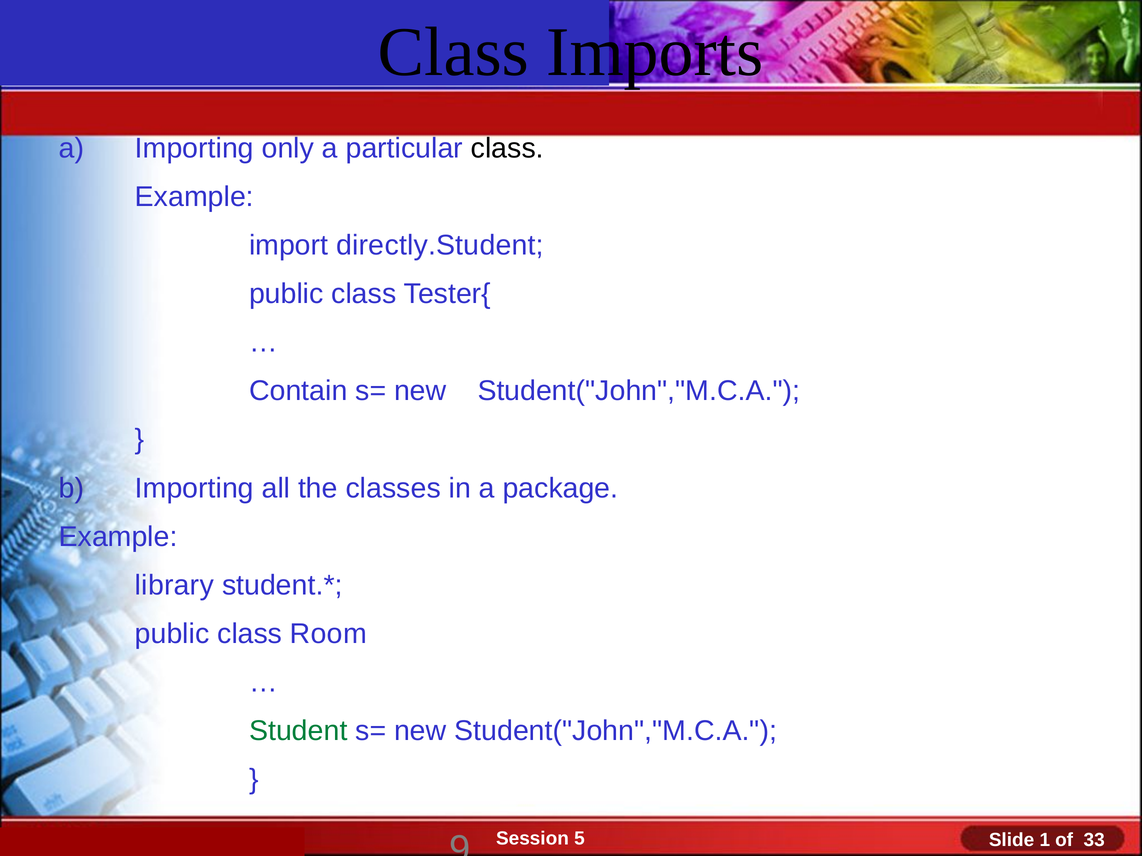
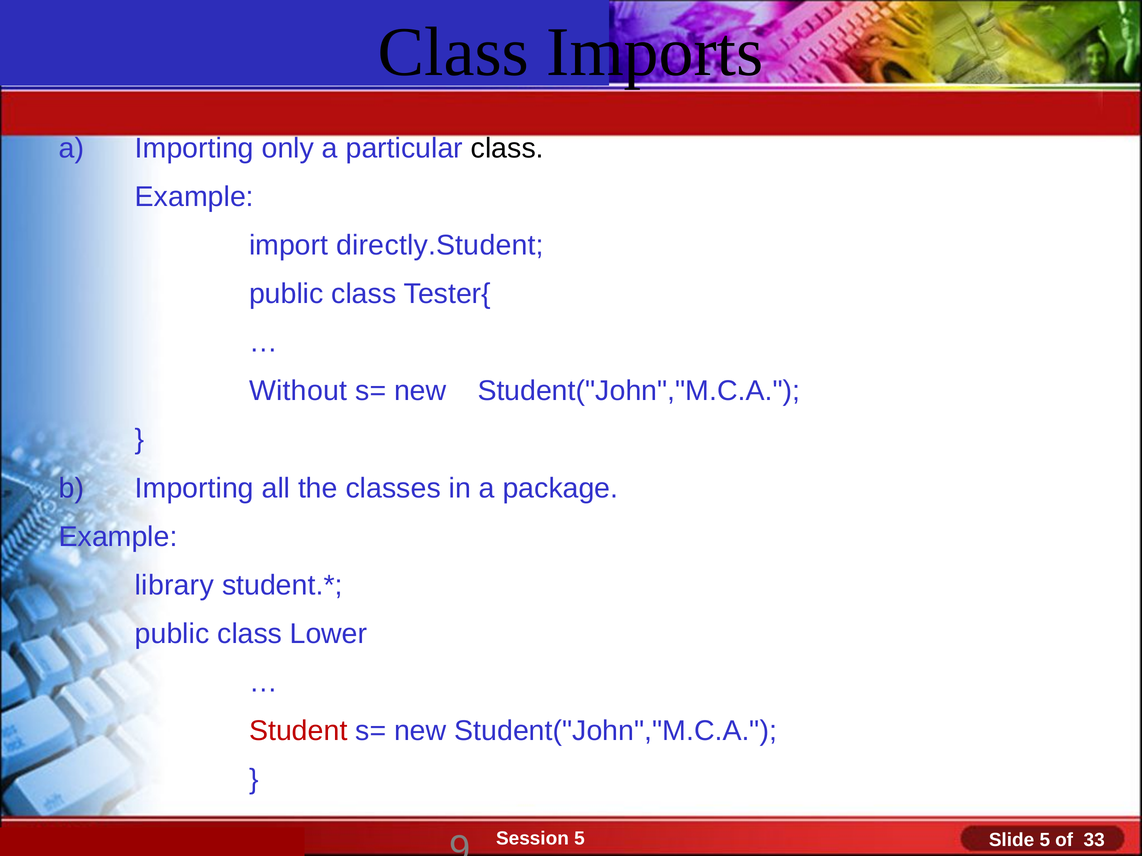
Contain: Contain -> Without
Room: Room -> Lower
Student colour: green -> red
1 at (1045, 841): 1 -> 5
